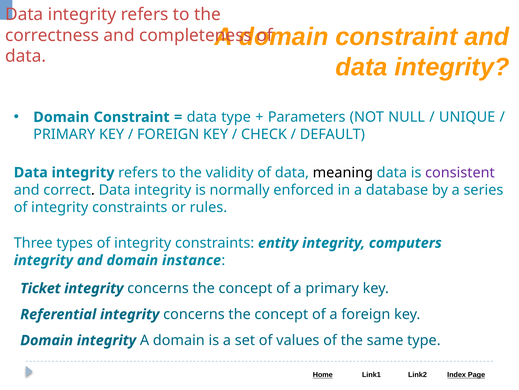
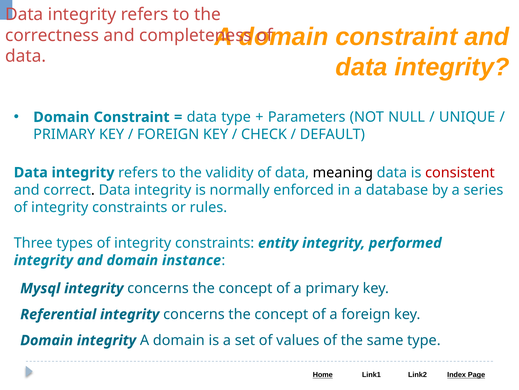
consistent colour: purple -> red
computers: computers -> performed
Ticket: Ticket -> Mysql
